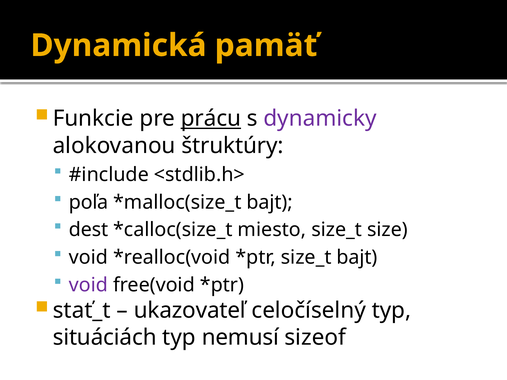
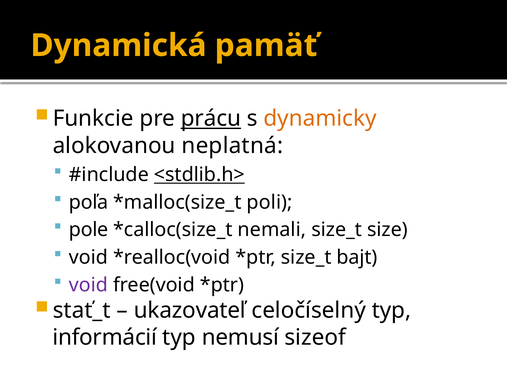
dynamicky colour: purple -> orange
štruktúry: štruktúry -> neplatná
<stdlib.h> underline: none -> present
bajt at (270, 202): bajt -> poli
dest: dest -> pole
miesto: miesto -> nemali
situáciách: situáciách -> informácií
